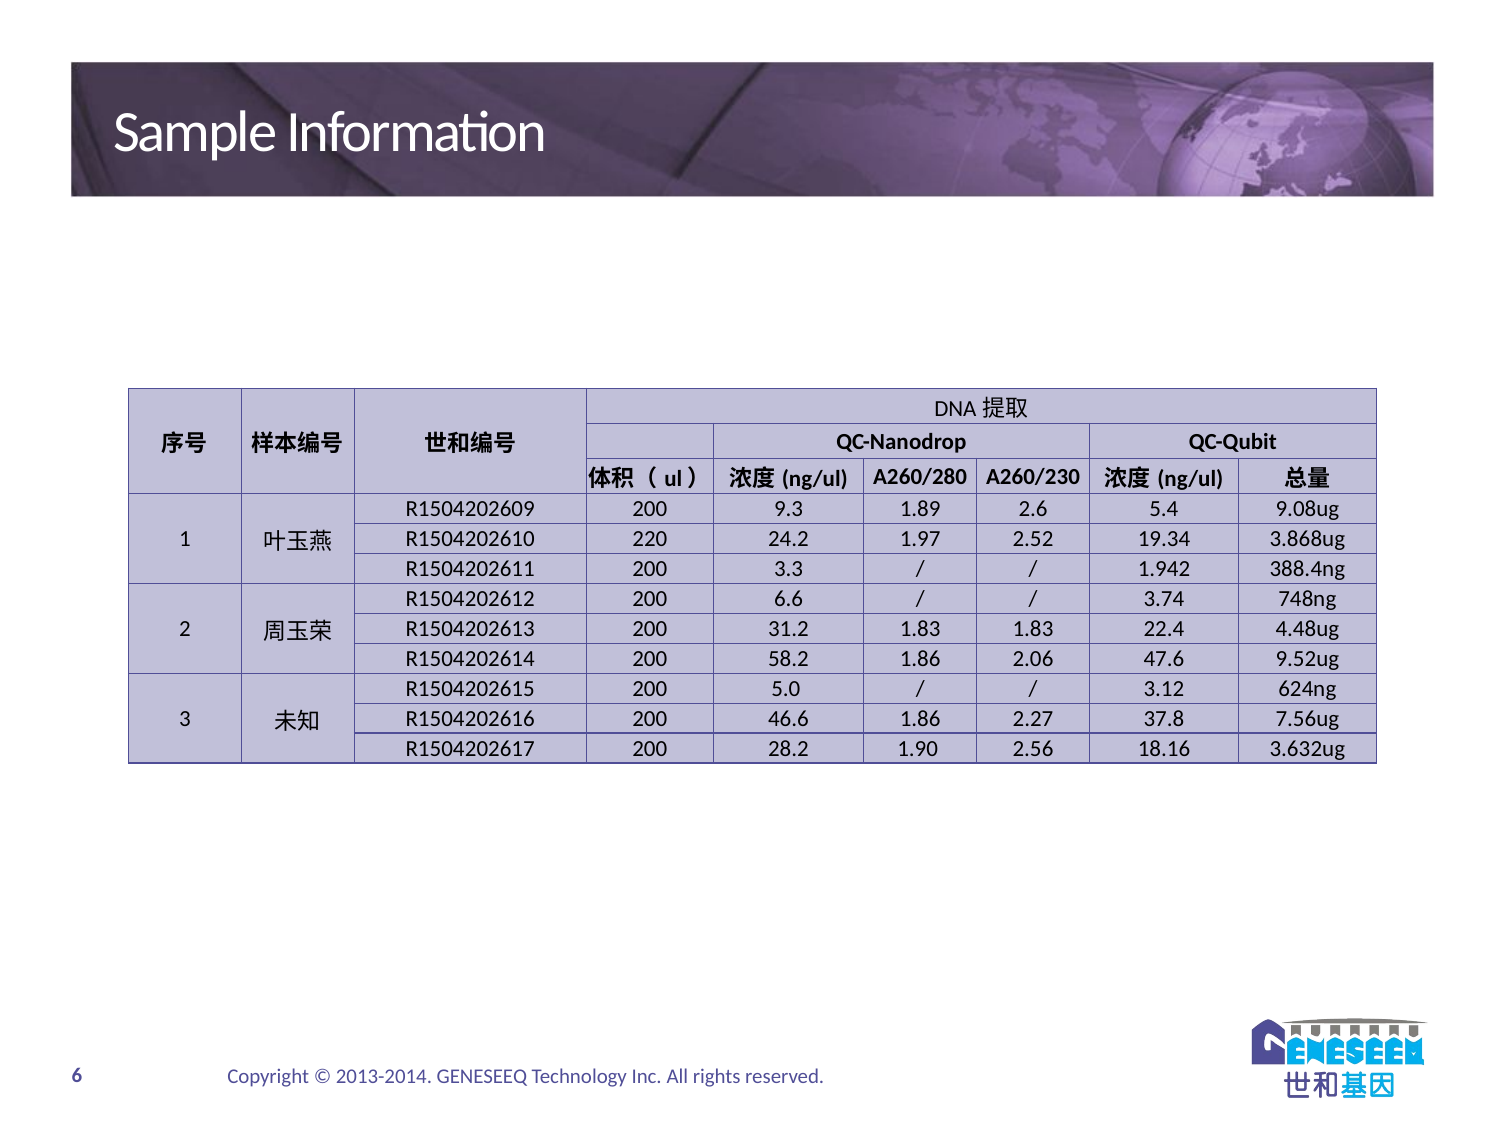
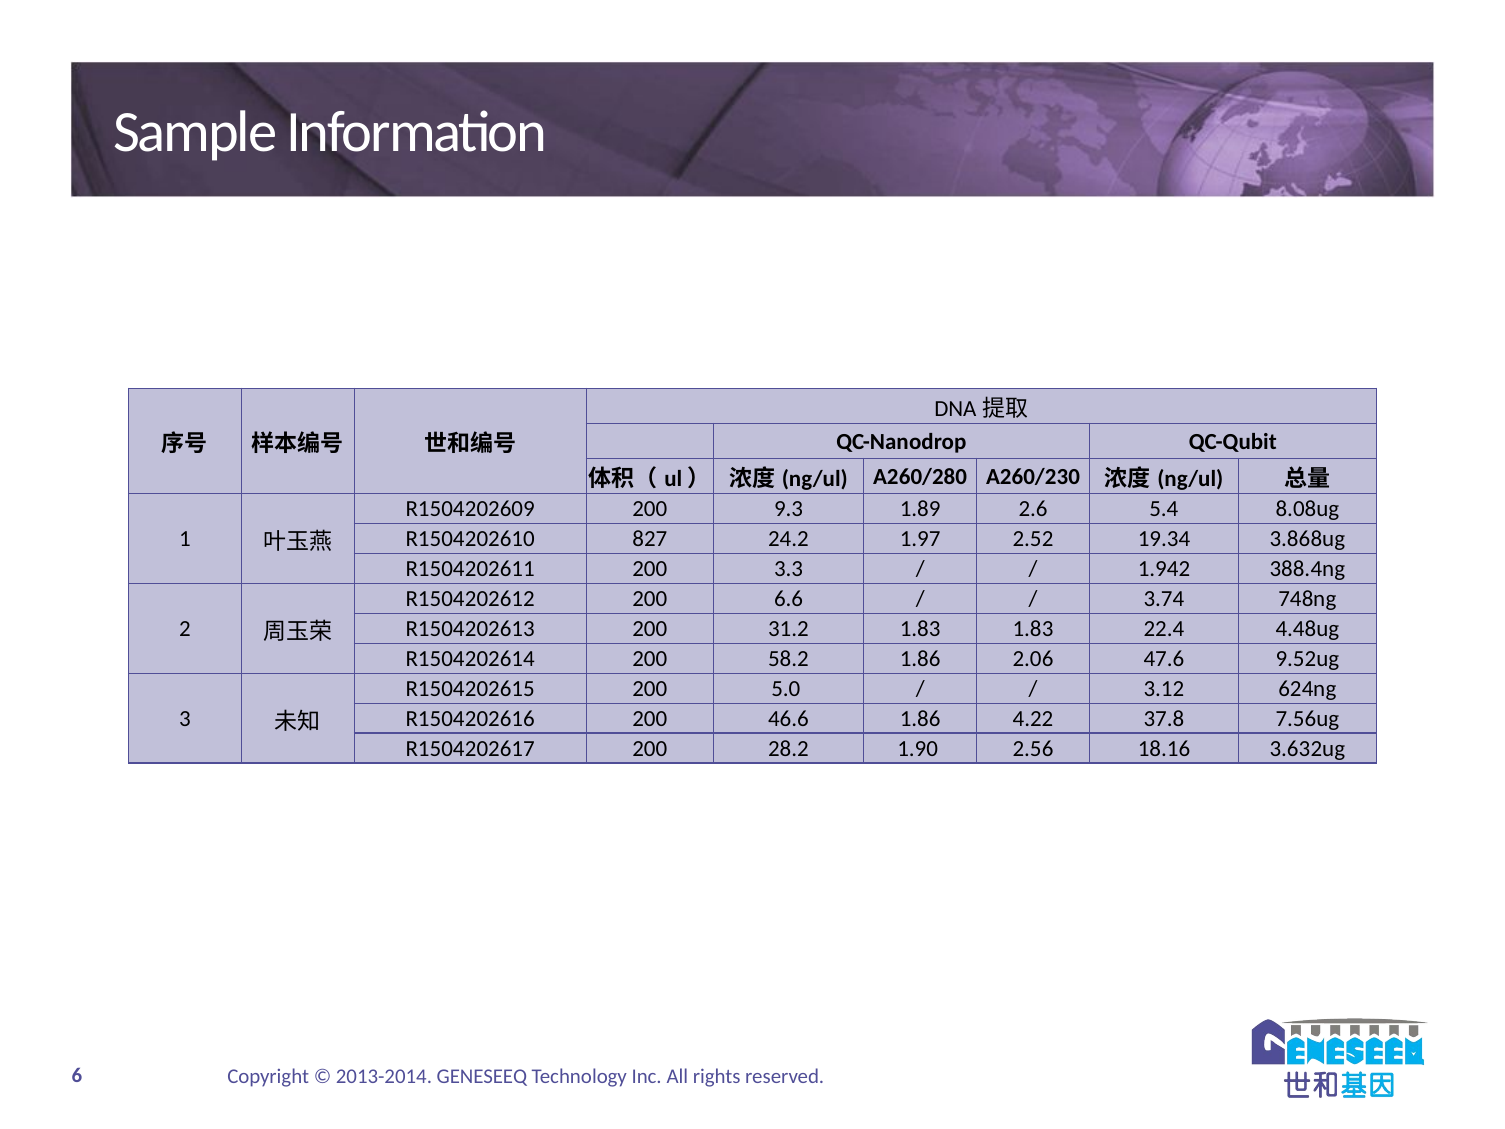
9.08ug: 9.08ug -> 8.08ug
220: 220 -> 827
2.27: 2.27 -> 4.22
